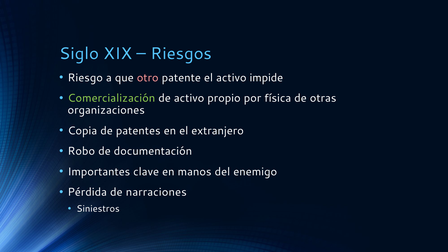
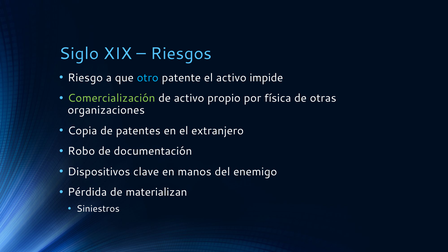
otro colour: pink -> light blue
Importantes: Importantes -> Dispositivos
narraciones: narraciones -> materializan
